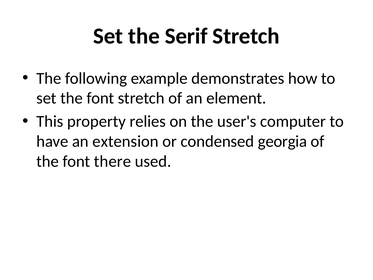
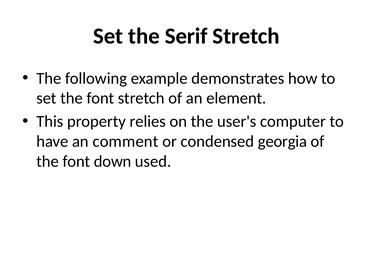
extension: extension -> comment
there: there -> down
